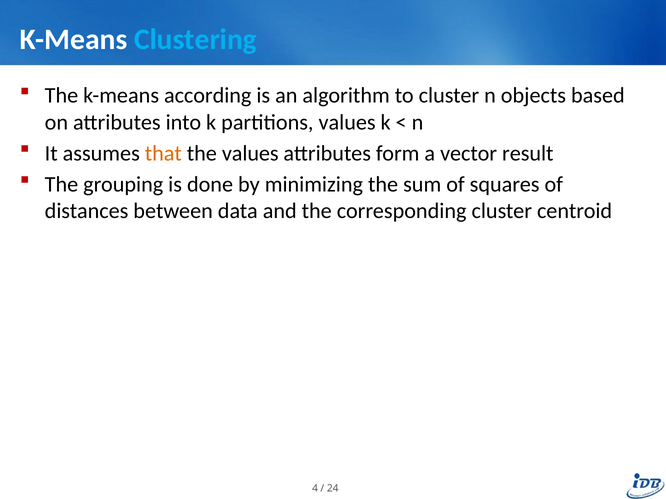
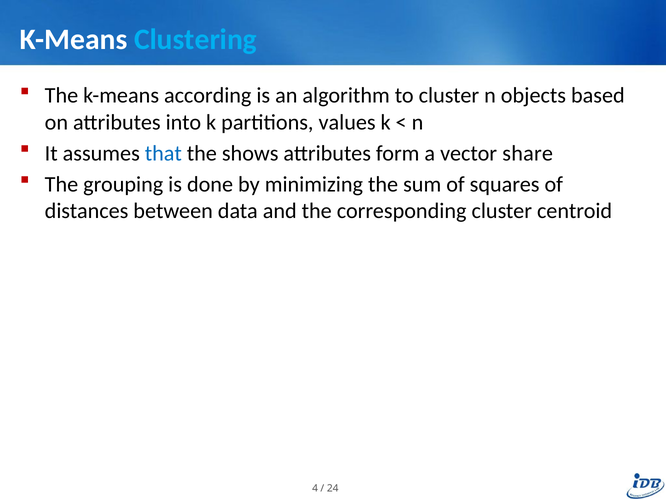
that colour: orange -> blue
the values: values -> shows
result: result -> share
